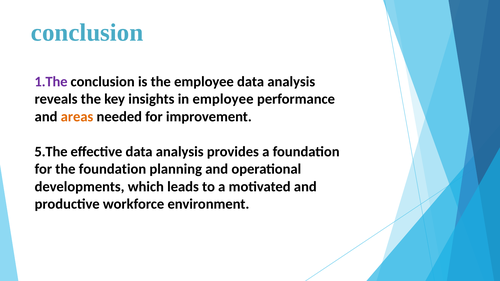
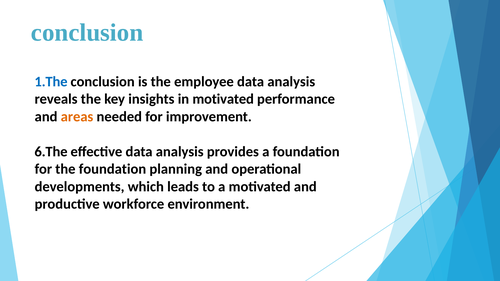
1.The colour: purple -> blue
in employee: employee -> motivated
5.The: 5.The -> 6.The
